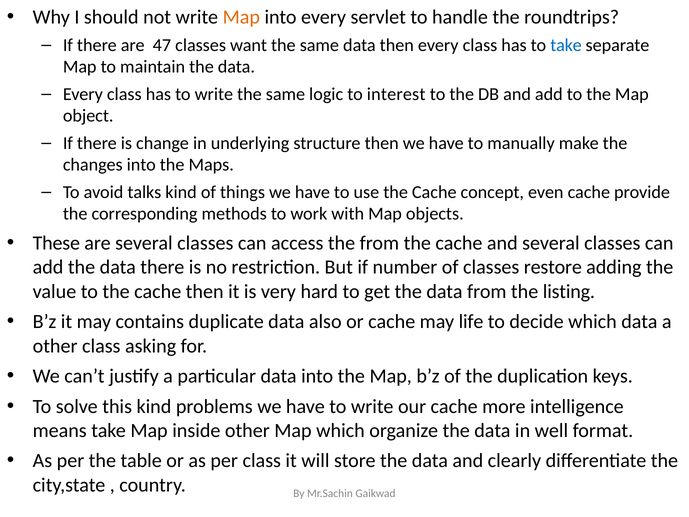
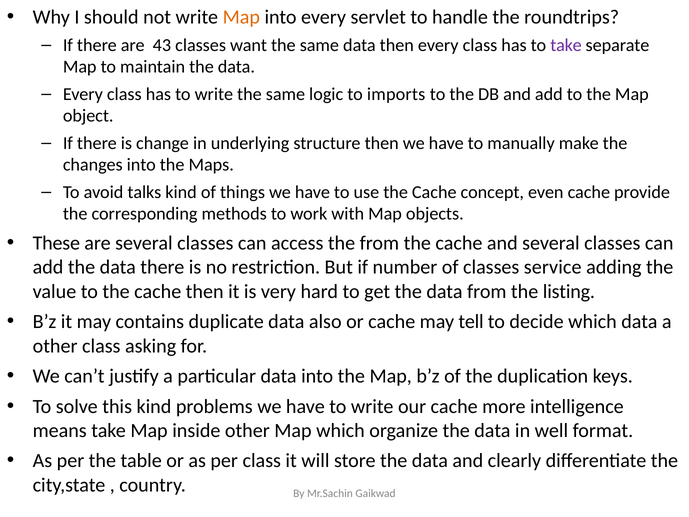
47: 47 -> 43
take at (566, 45) colour: blue -> purple
interest: interest -> imports
restore: restore -> service
life: life -> tell
